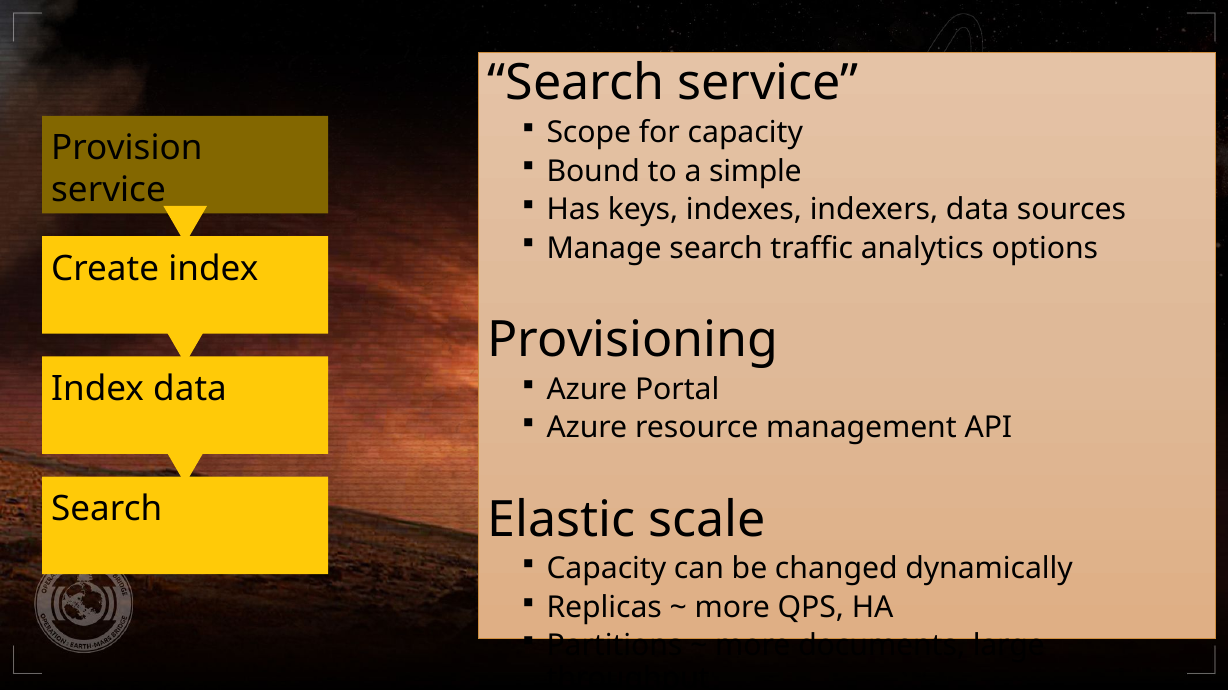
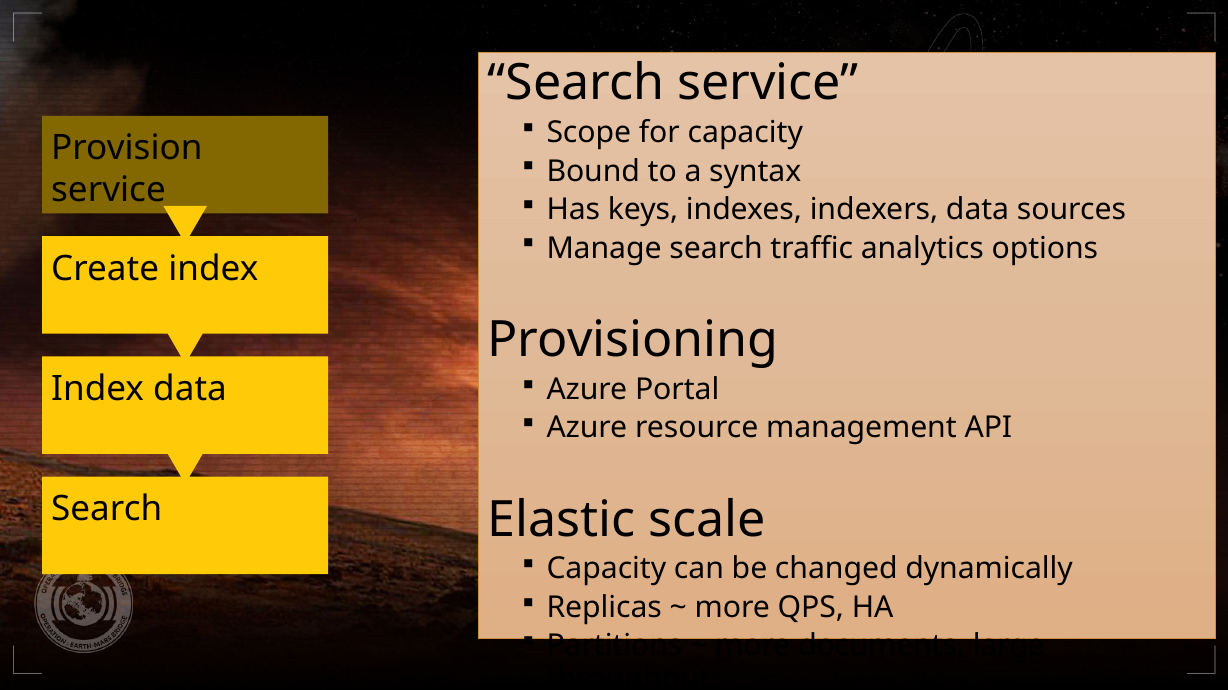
simple: simple -> syntax
